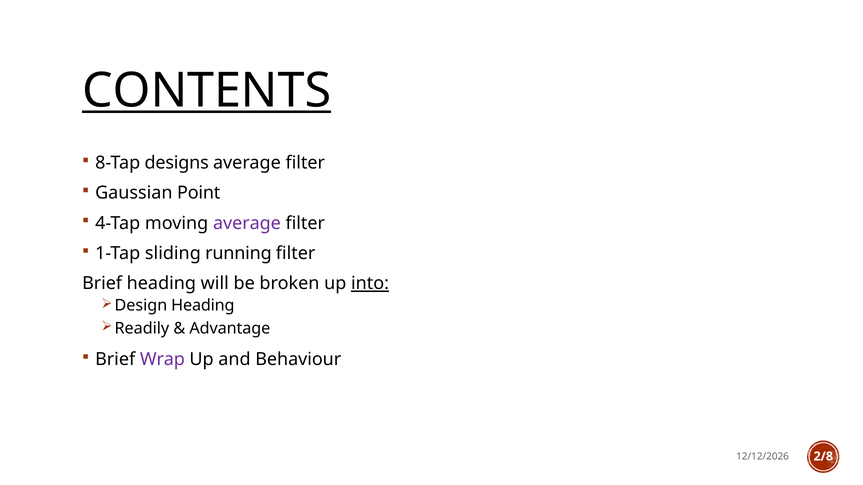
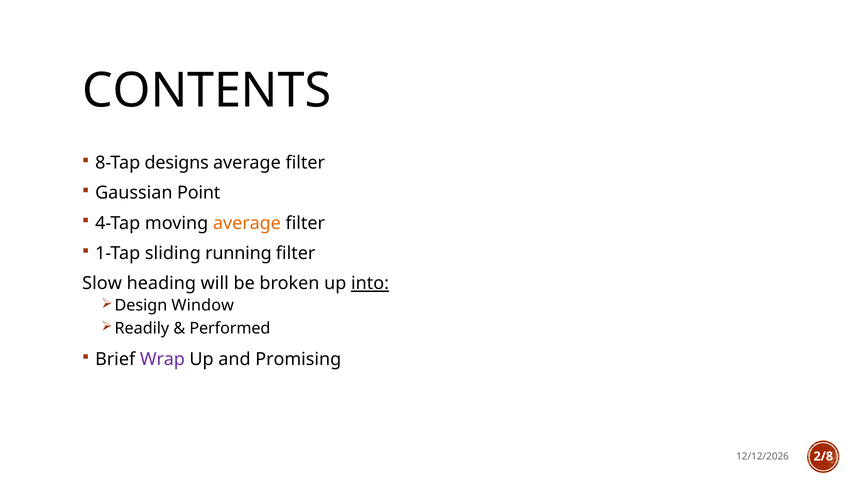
CONTENTS underline: present -> none
average at (247, 223) colour: purple -> orange
Brief at (102, 284): Brief -> Slow
Design Heading: Heading -> Window
Advantage: Advantage -> Performed
Behaviour: Behaviour -> Promising
